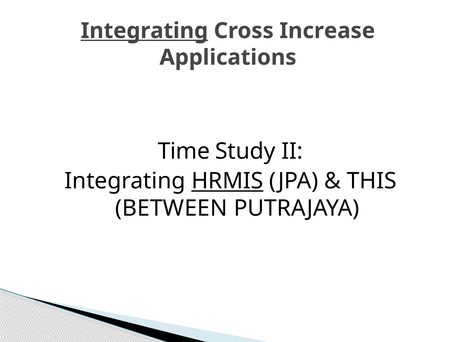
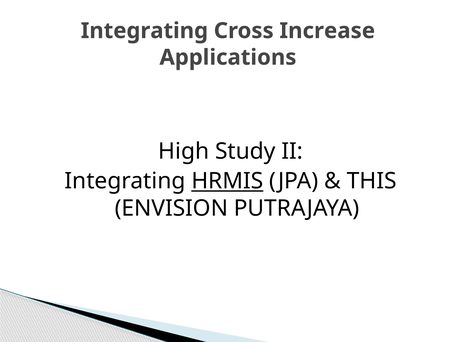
Integrating at (144, 31) underline: present -> none
Time: Time -> High
BETWEEN: BETWEEN -> ENVISION
